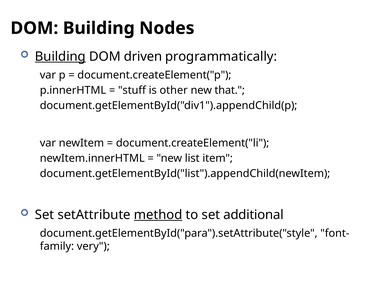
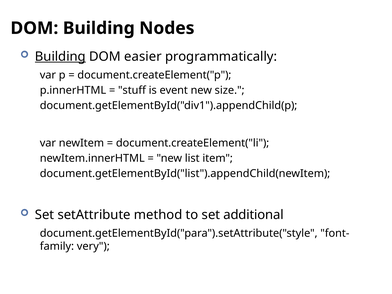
driven: driven -> easier
other: other -> event
that: that -> size
method underline: present -> none
